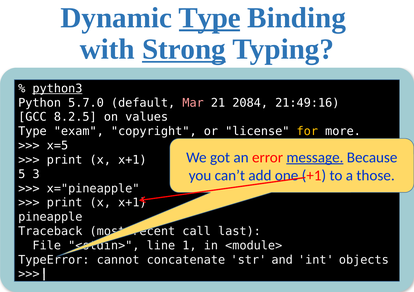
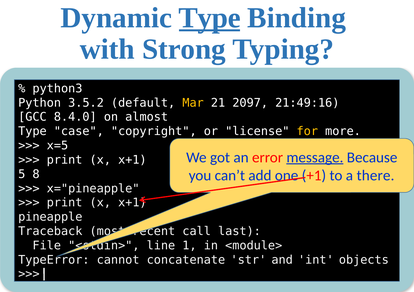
Strong underline: present -> none
python3 underline: present -> none
5.7.0: 5.7.0 -> 3.5.2
Mar colour: pink -> yellow
2084: 2084 -> 2097
8.2.5: 8.2.5 -> 8.4.0
values: values -> almost
exam: exam -> case
3: 3 -> 8
those: those -> there
